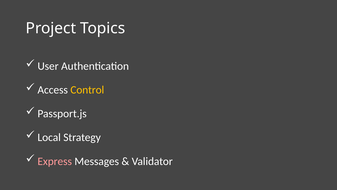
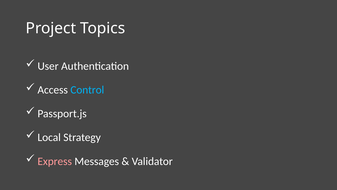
Control colour: yellow -> light blue
